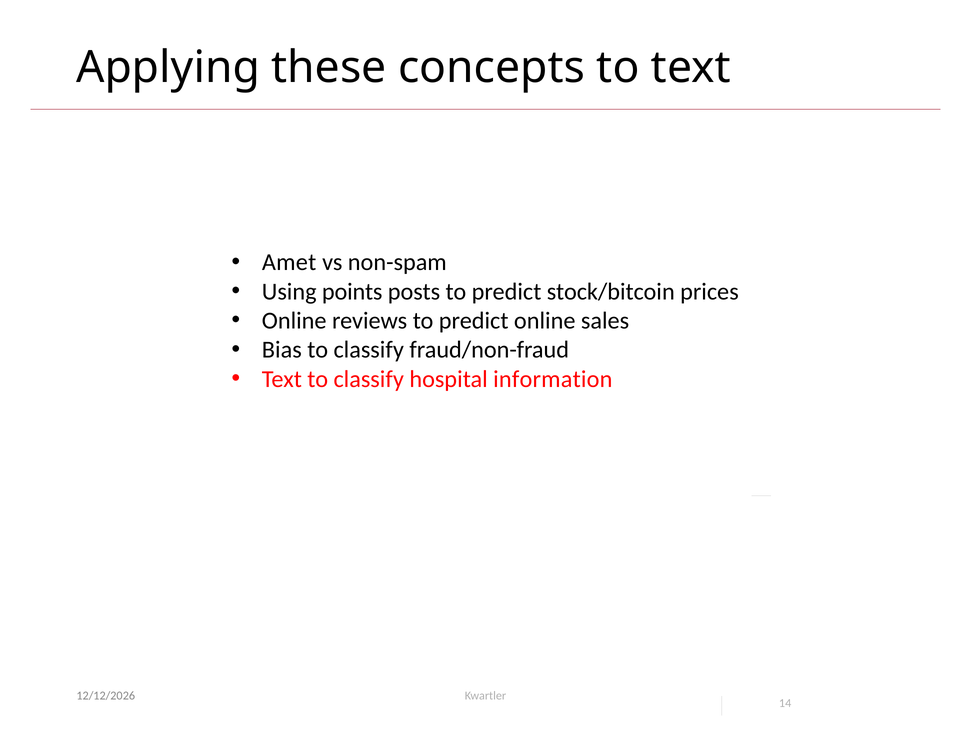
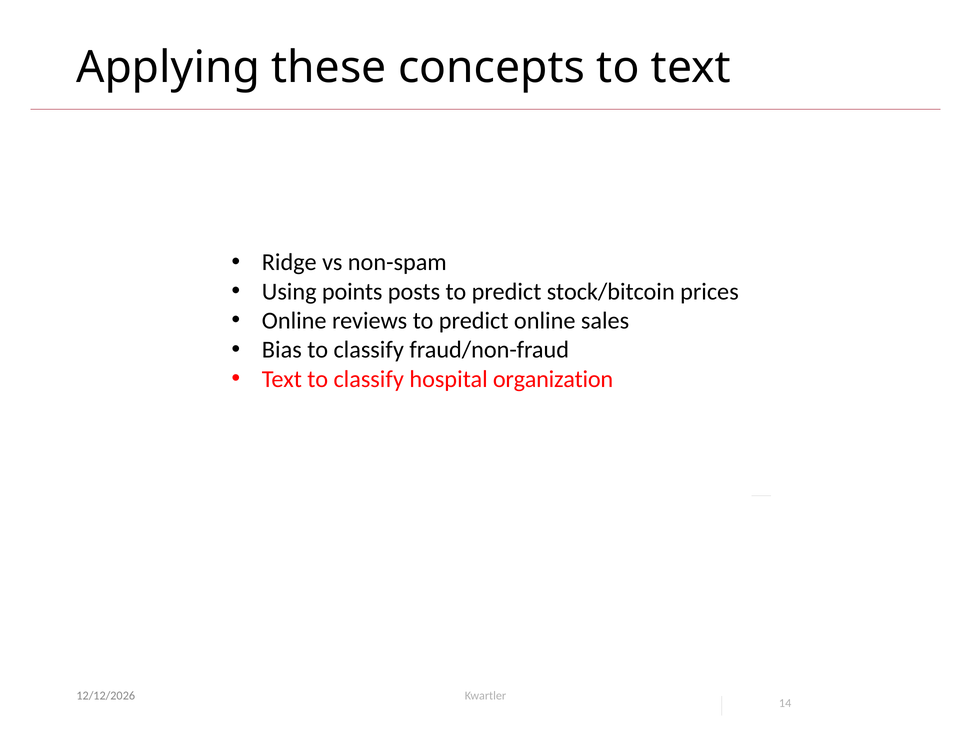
Amet: Amet -> Ridge
information: information -> organization
